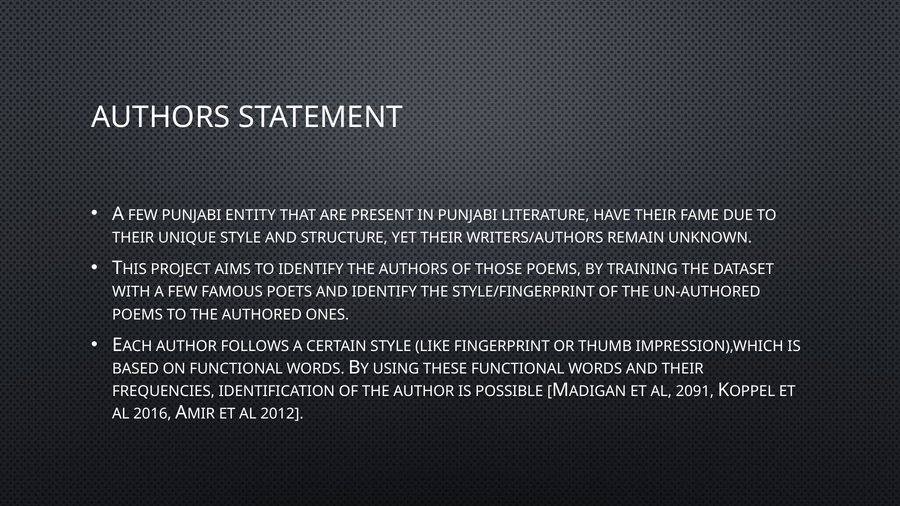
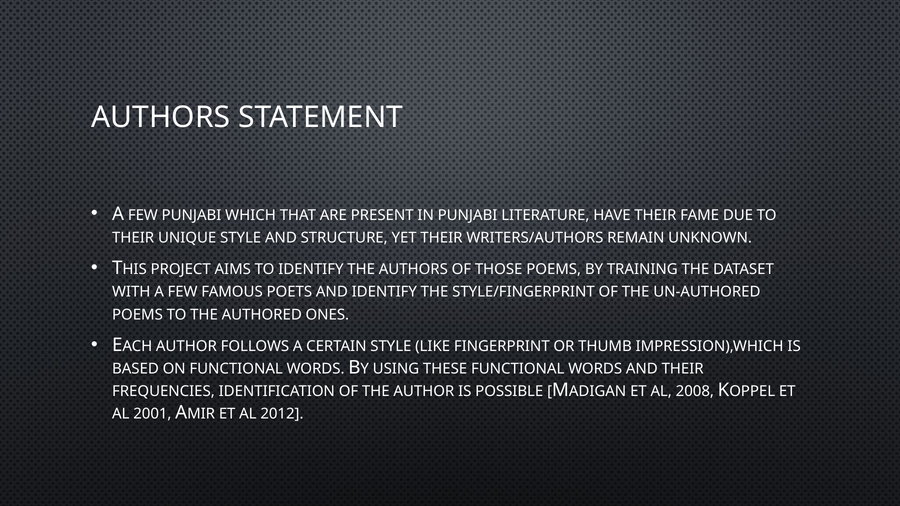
ENTITY: ENTITY -> WHICH
2091: 2091 -> 2008
2016: 2016 -> 2001
